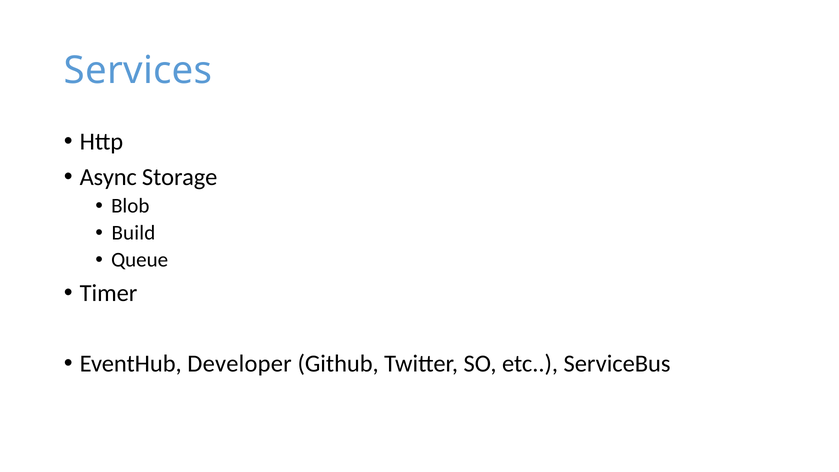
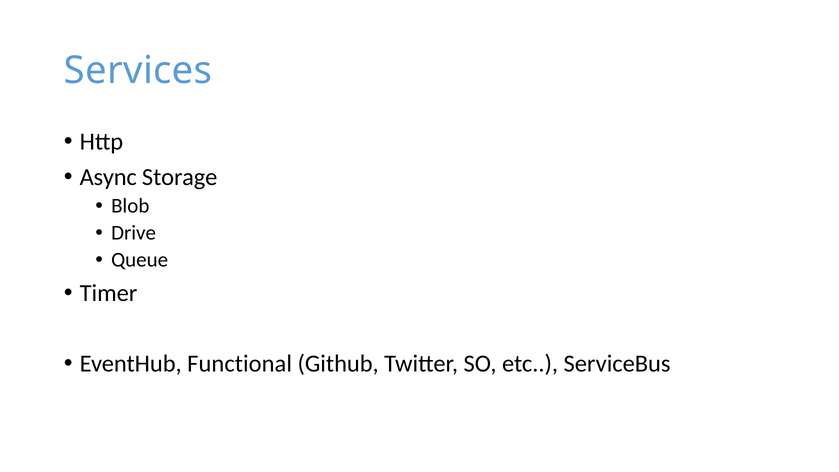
Build: Build -> Drive
Developer: Developer -> Functional
